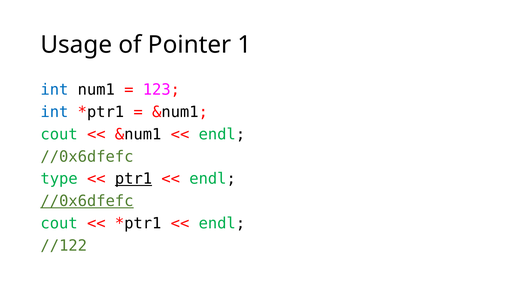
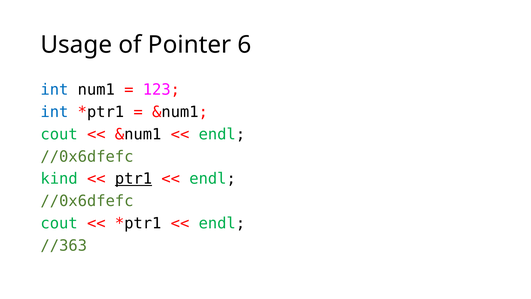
1: 1 -> 6
type: type -> kind
//0x6dfefc at (87, 201) underline: present -> none
//122: //122 -> //363
